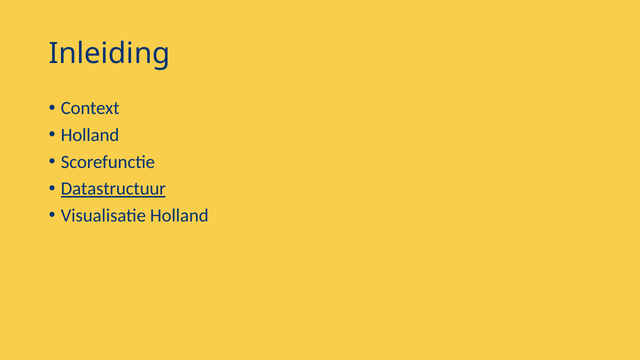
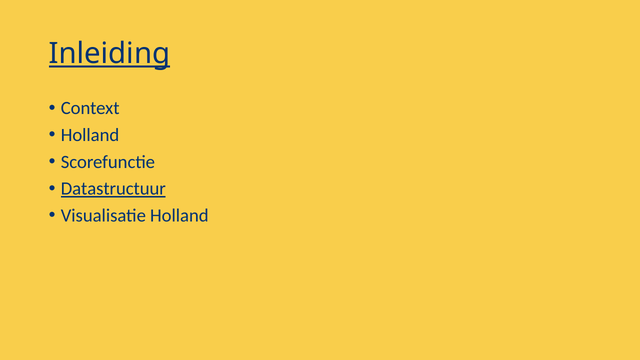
Inleiding underline: none -> present
